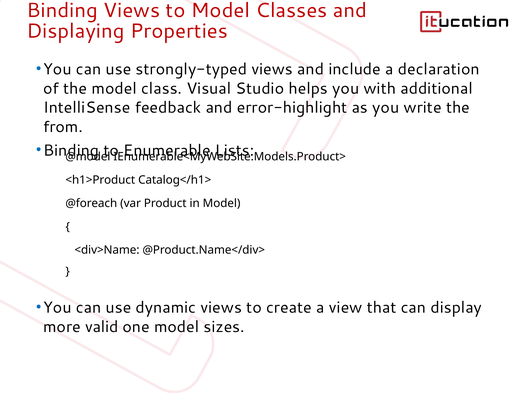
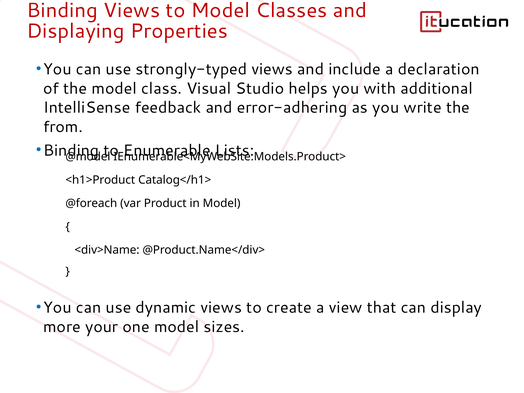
error-highlight: error-highlight -> error-adhering
valid: valid -> your
